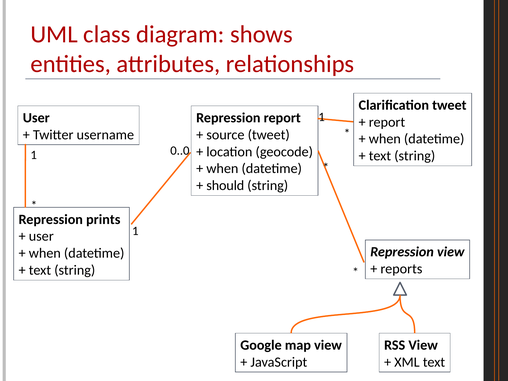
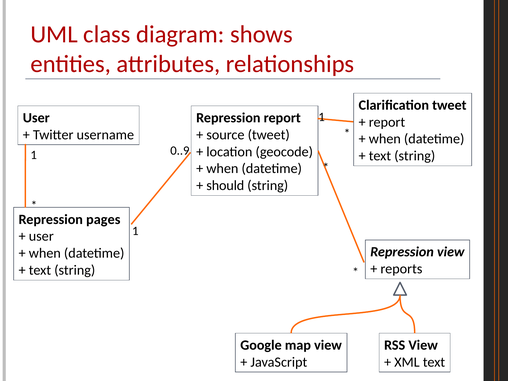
0..0: 0..0 -> 0..9
prints: prints -> pages
